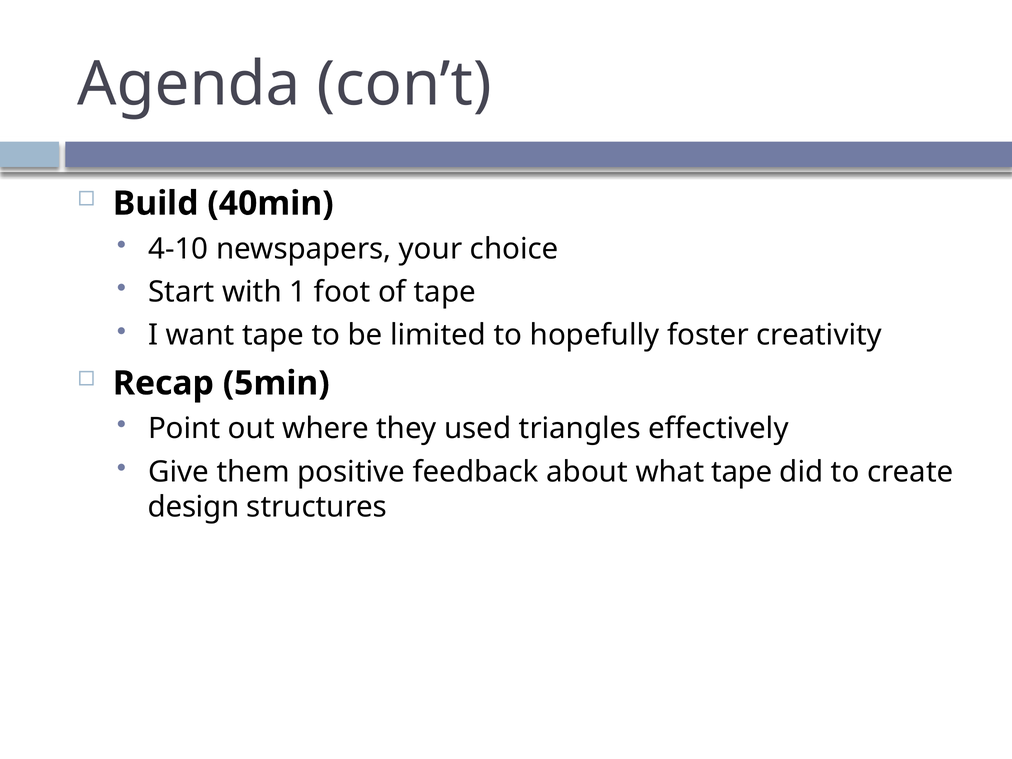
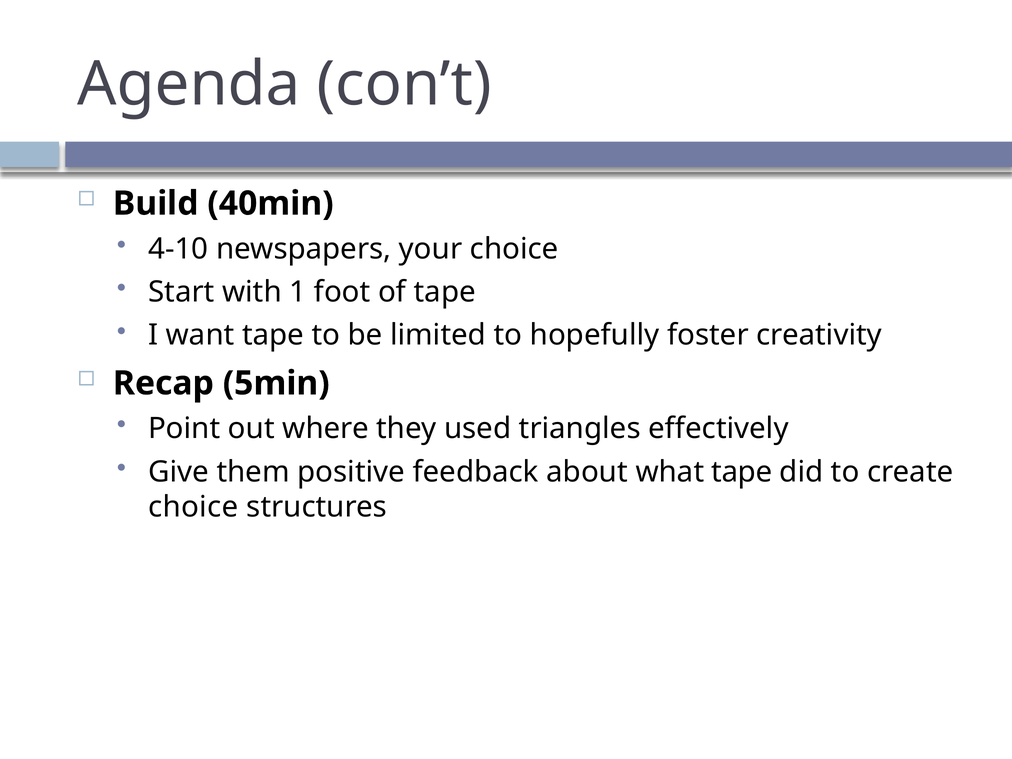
design at (194, 507): design -> choice
